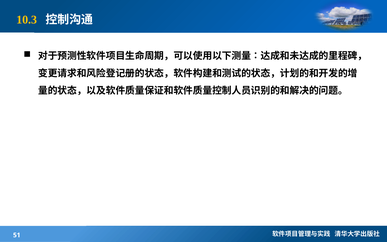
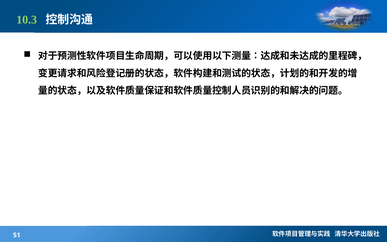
10.3 colour: yellow -> light green
